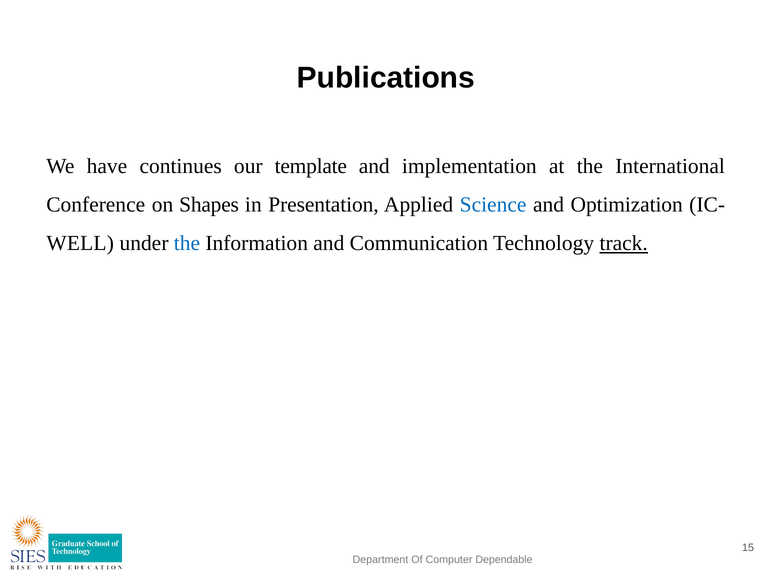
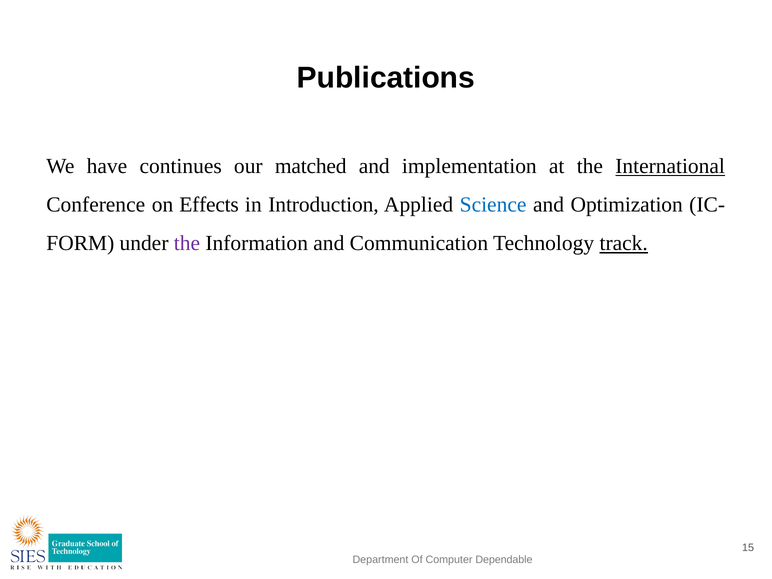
template: template -> matched
International underline: none -> present
Shapes: Shapes -> Effects
Presentation: Presentation -> Introduction
WELL: WELL -> FORM
the at (187, 243) colour: blue -> purple
